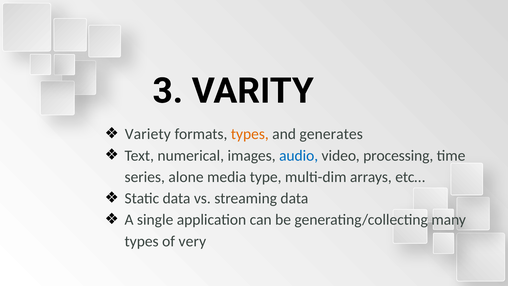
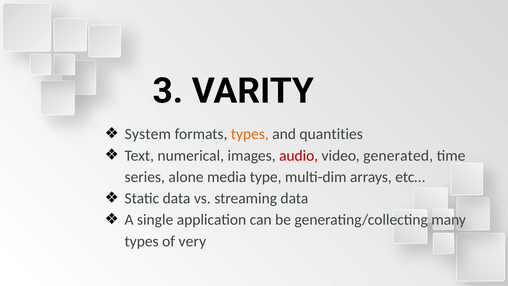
Variety: Variety -> System
generates: generates -> quantities
audio colour: blue -> red
processing: processing -> generated
